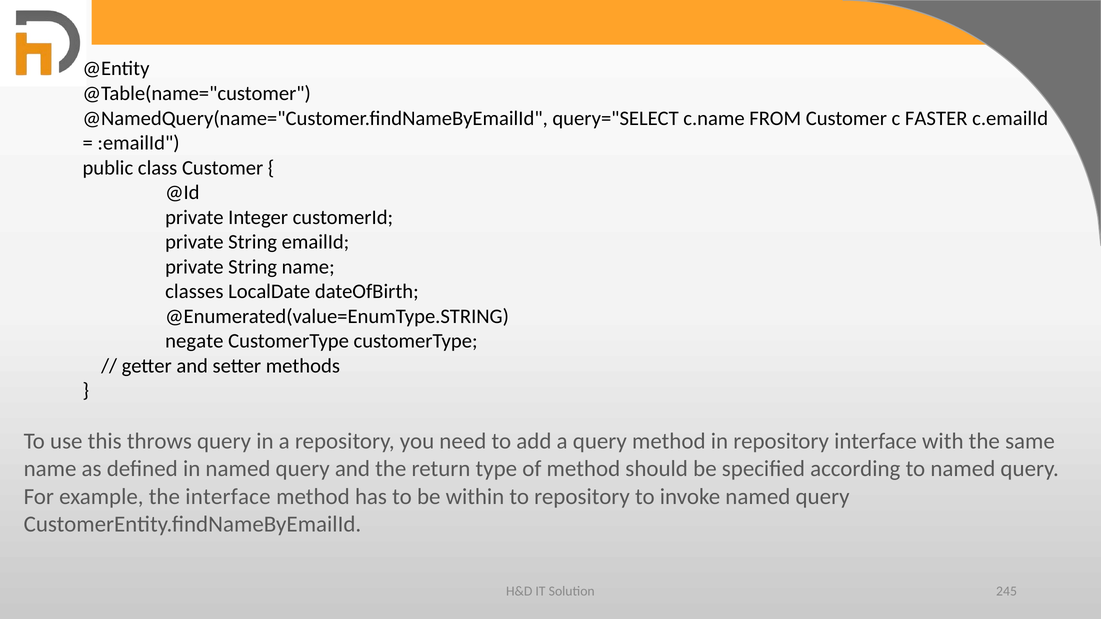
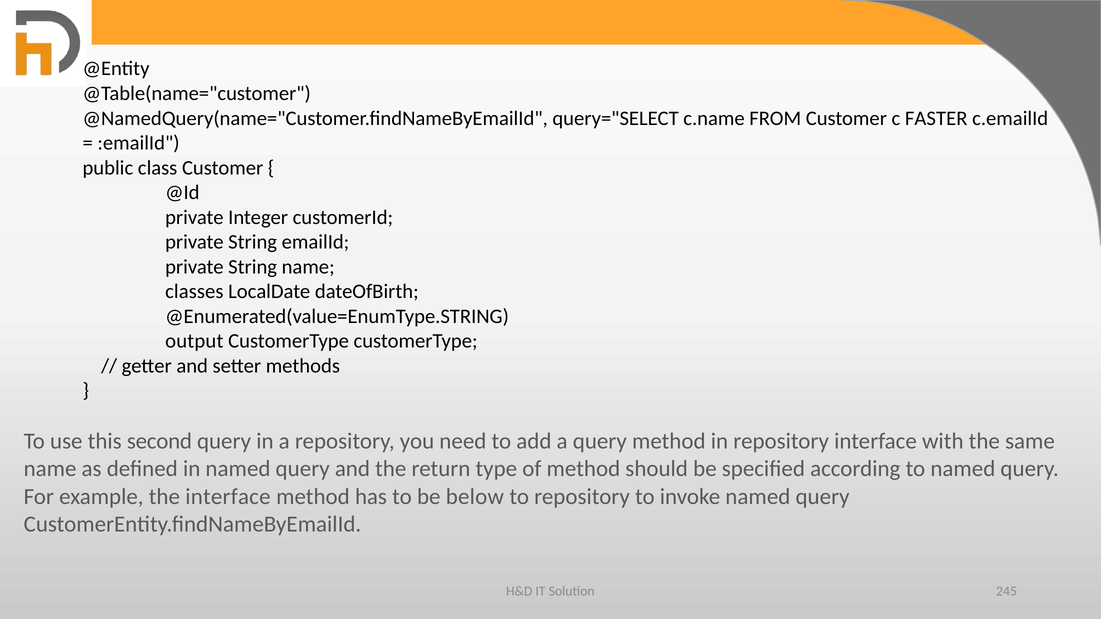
negate: negate -> output
throws: throws -> second
within: within -> below
